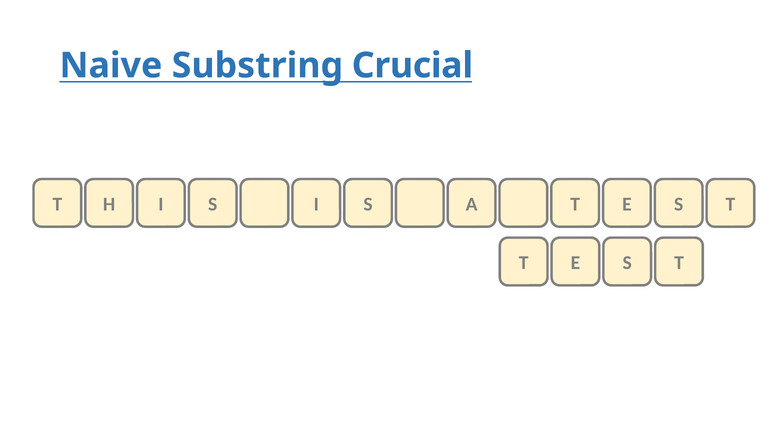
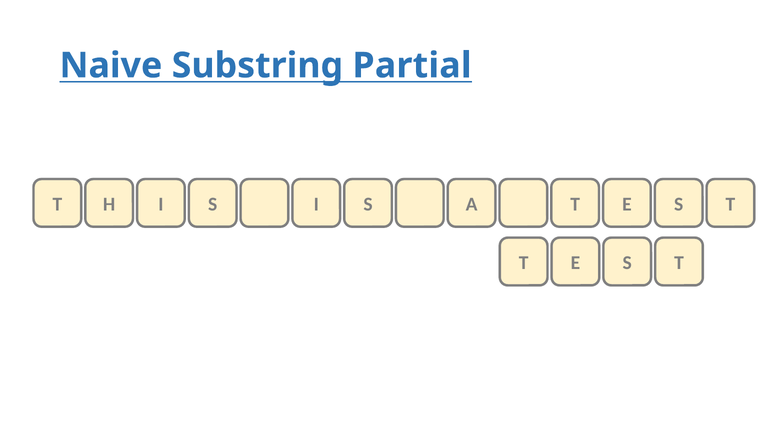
Crucial: Crucial -> Partial
